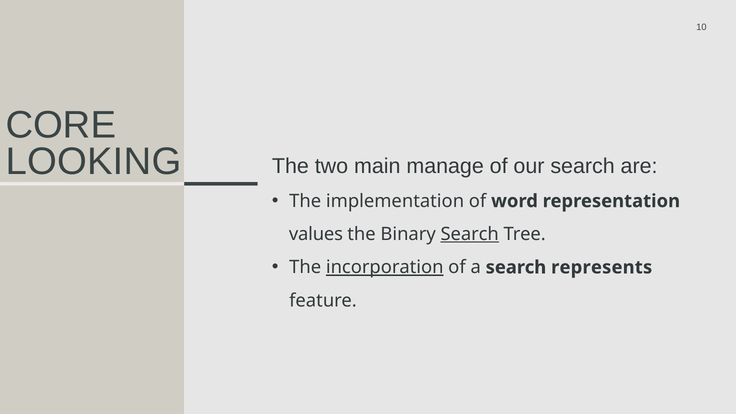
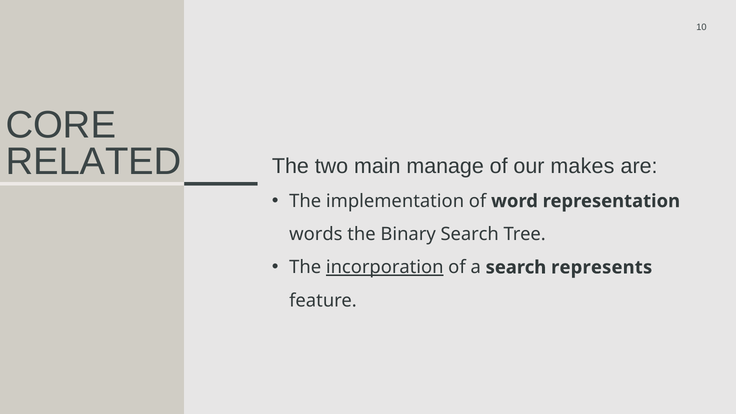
LOOKING: LOOKING -> RELATED
our search: search -> makes
values: values -> words
Search at (470, 234) underline: present -> none
